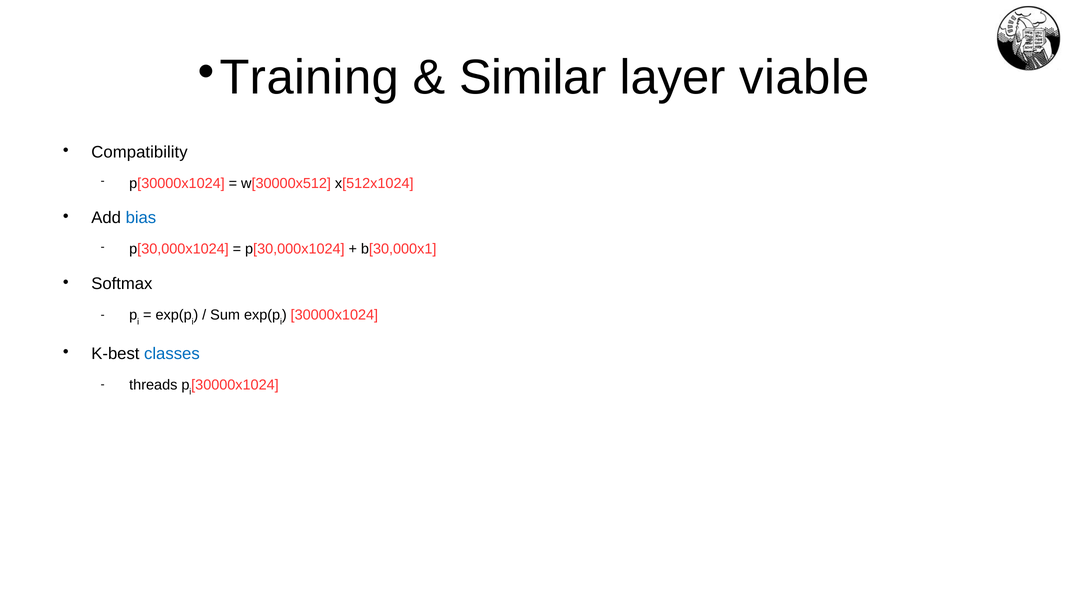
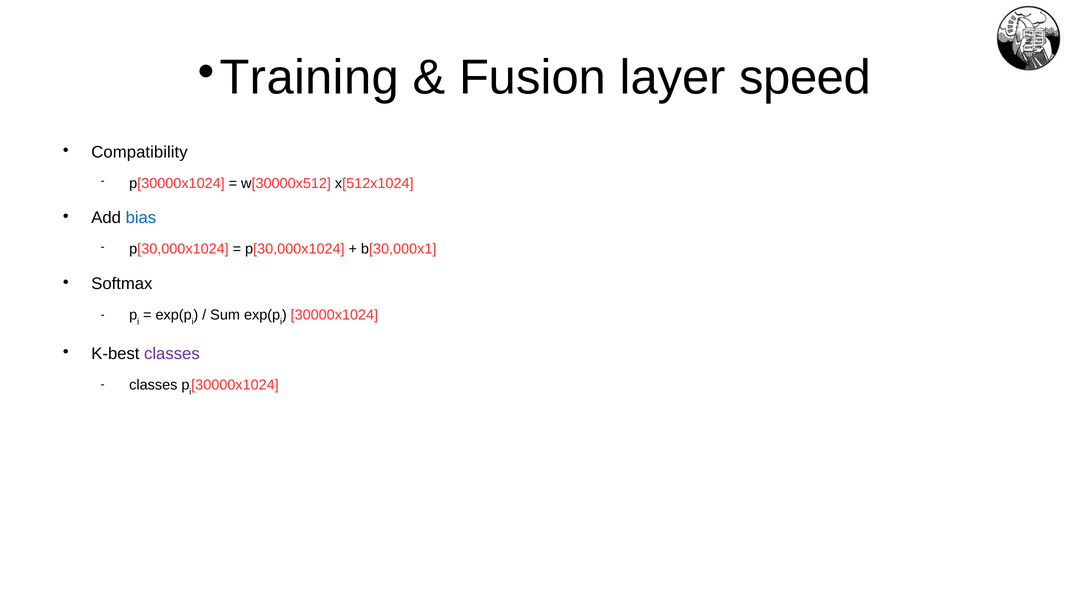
Similar: Similar -> Fusion
viable: viable -> speed
classes at (172, 353) colour: blue -> purple
threads at (153, 384): threads -> classes
